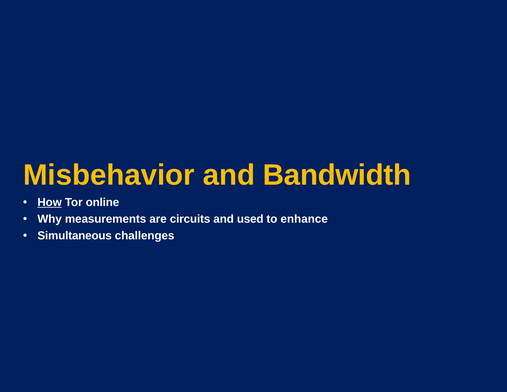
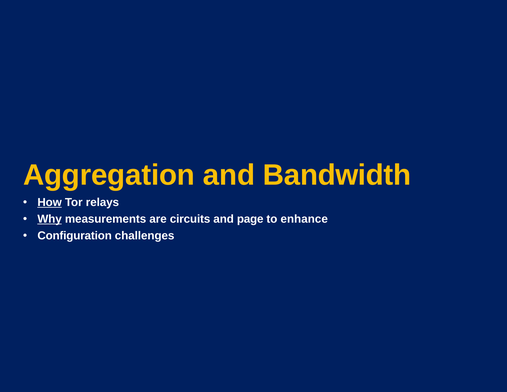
Misbehavior: Misbehavior -> Aggregation
online: online -> relays
Why underline: none -> present
used: used -> page
Simultaneous: Simultaneous -> Configuration
